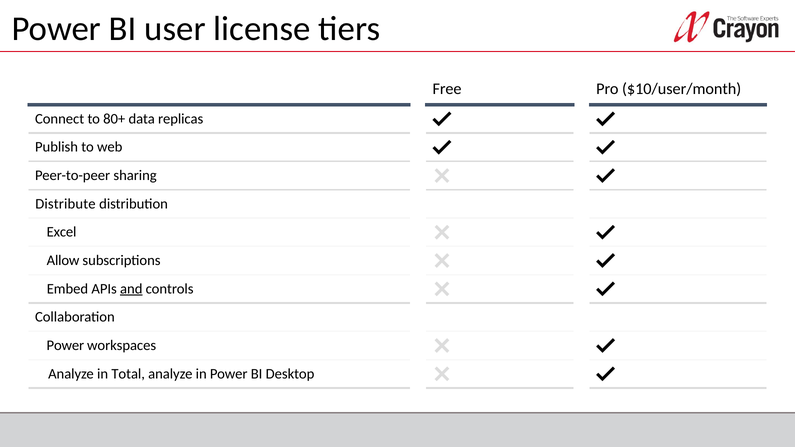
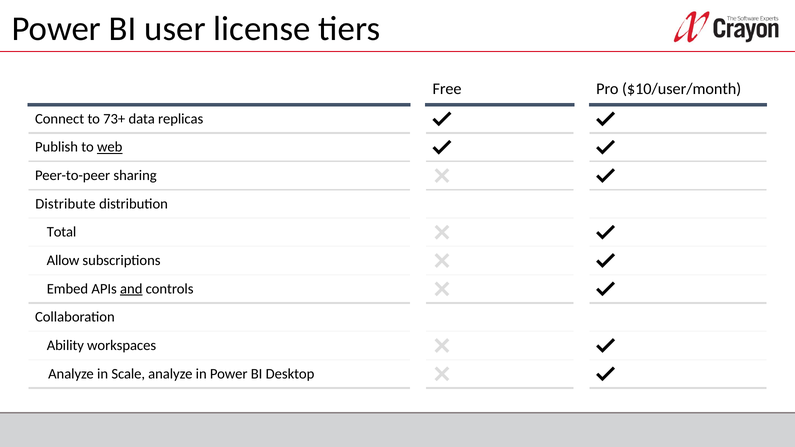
80+: 80+ -> 73+
web underline: none -> present
Excel: Excel -> Total
Power at (65, 346): Power -> Ability
Total: Total -> Scale
